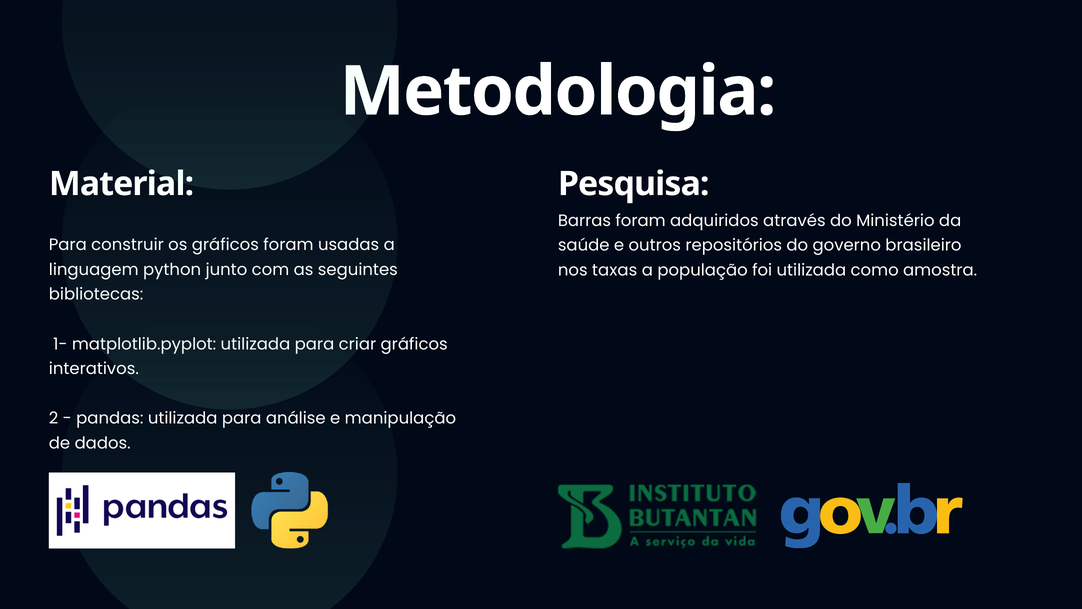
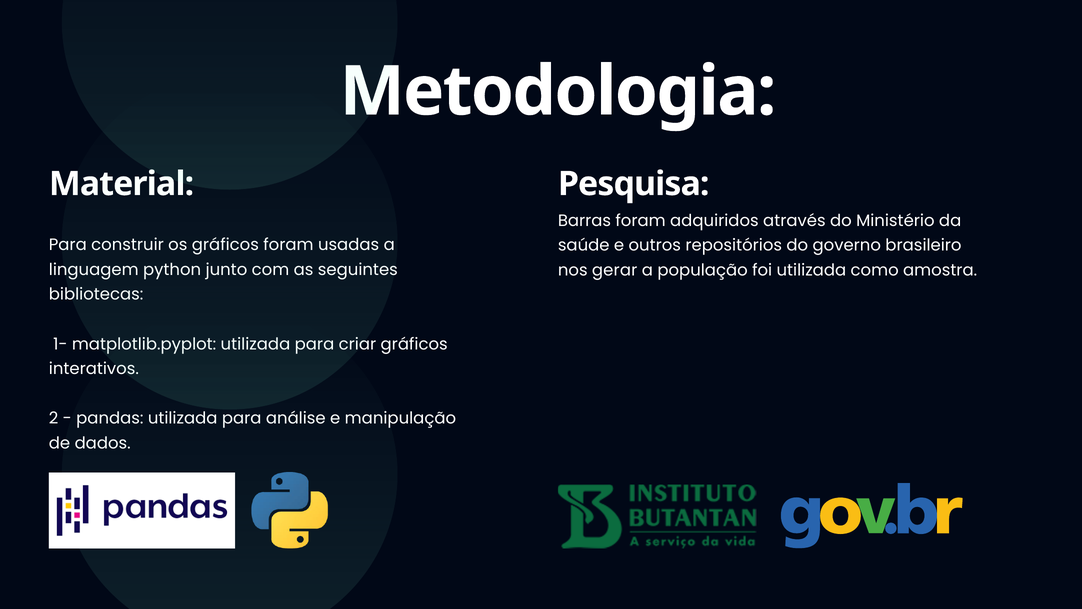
taxas: taxas -> gerar
